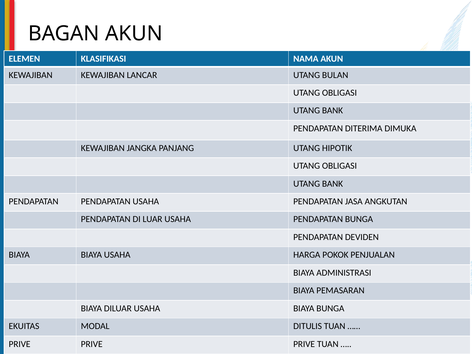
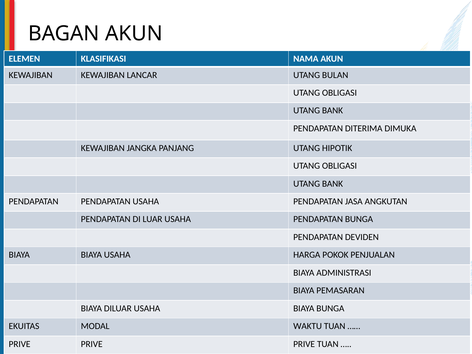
DITULIS: DITULIS -> WAKTU
